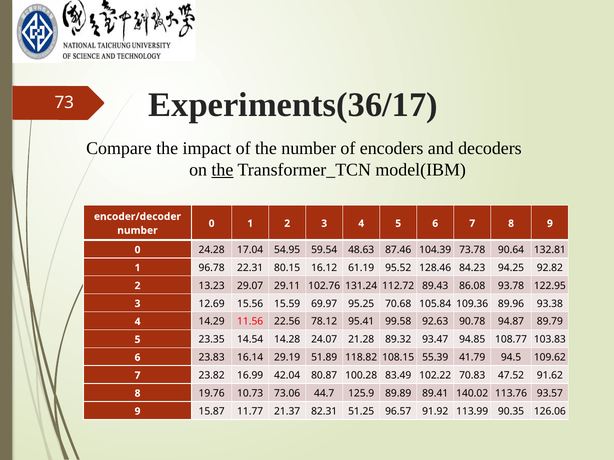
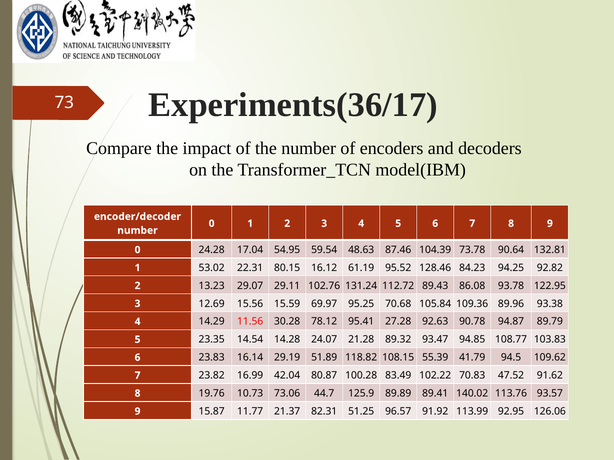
the at (222, 170) underline: present -> none
96.78: 96.78 -> 53.02
22.56: 22.56 -> 30.28
99.58: 99.58 -> 27.28
90.35: 90.35 -> 92.95
